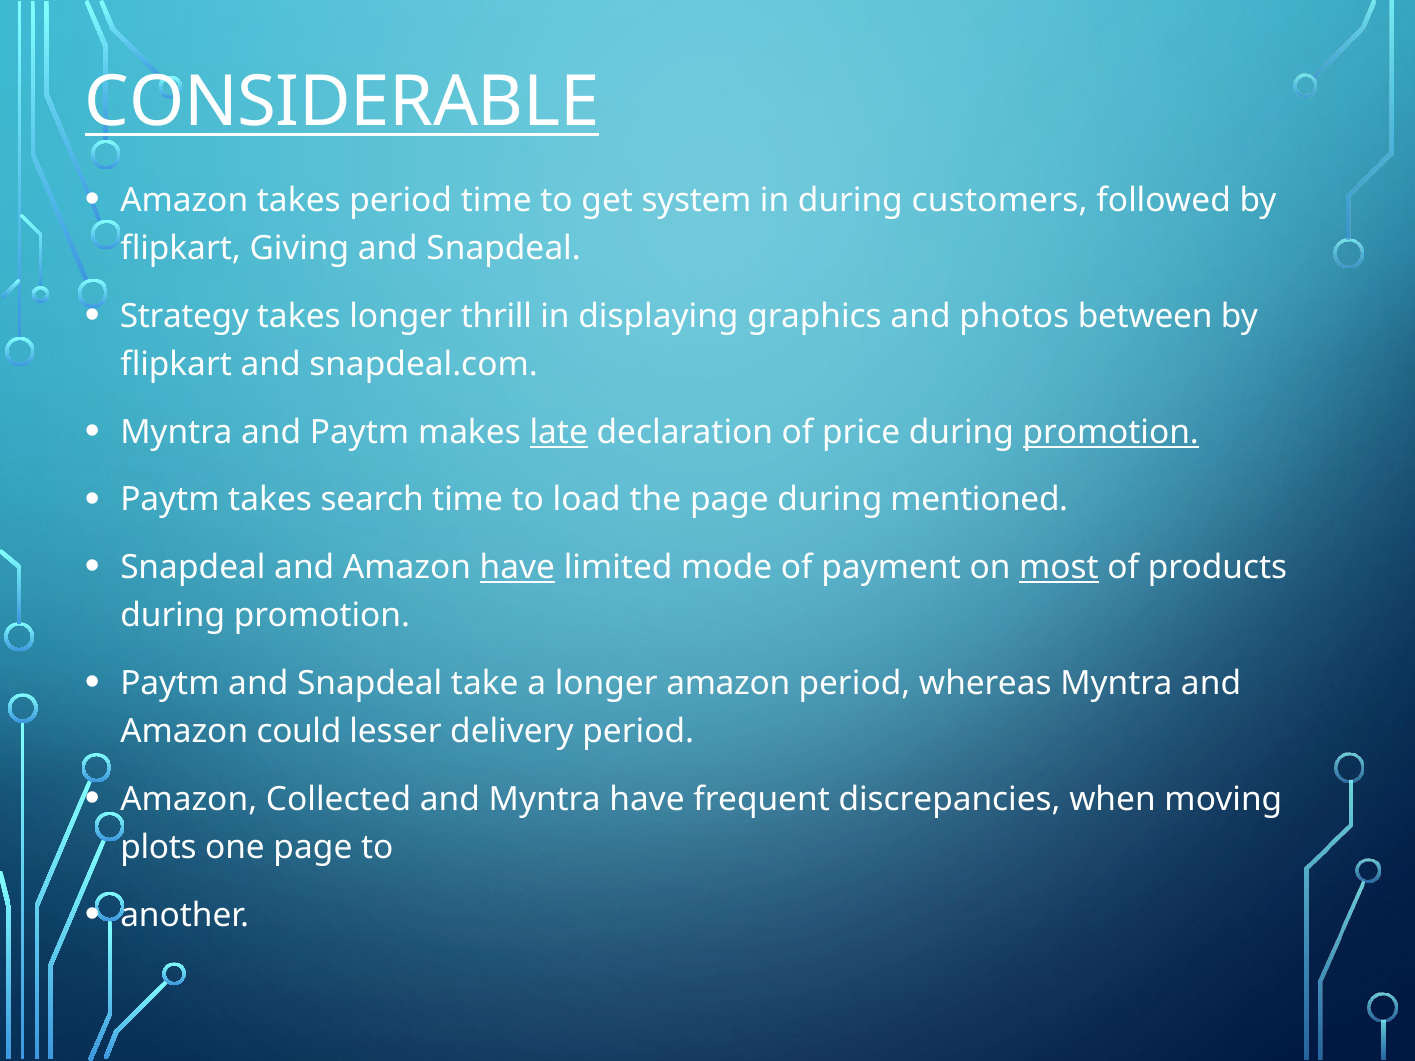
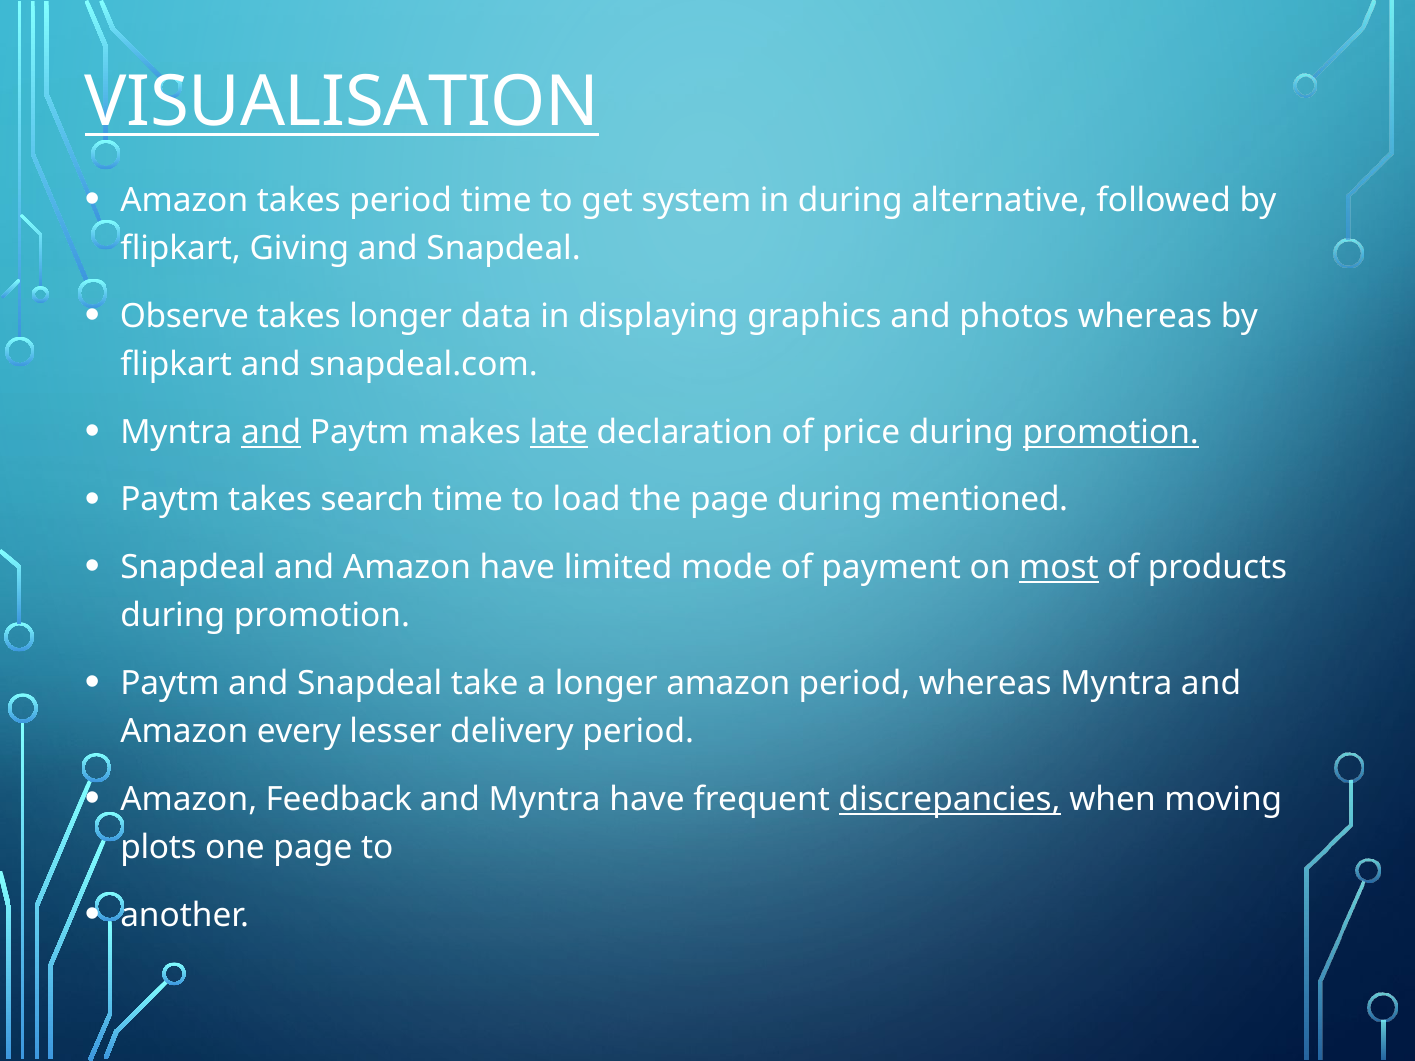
CONSIDERABLE: CONSIDERABLE -> VISUALISATION
customers: customers -> alternative
Strategy: Strategy -> Observe
thrill: thrill -> data
photos between: between -> whereas
and at (271, 432) underline: none -> present
have at (517, 568) underline: present -> none
could: could -> every
Collected: Collected -> Feedback
discrepancies underline: none -> present
